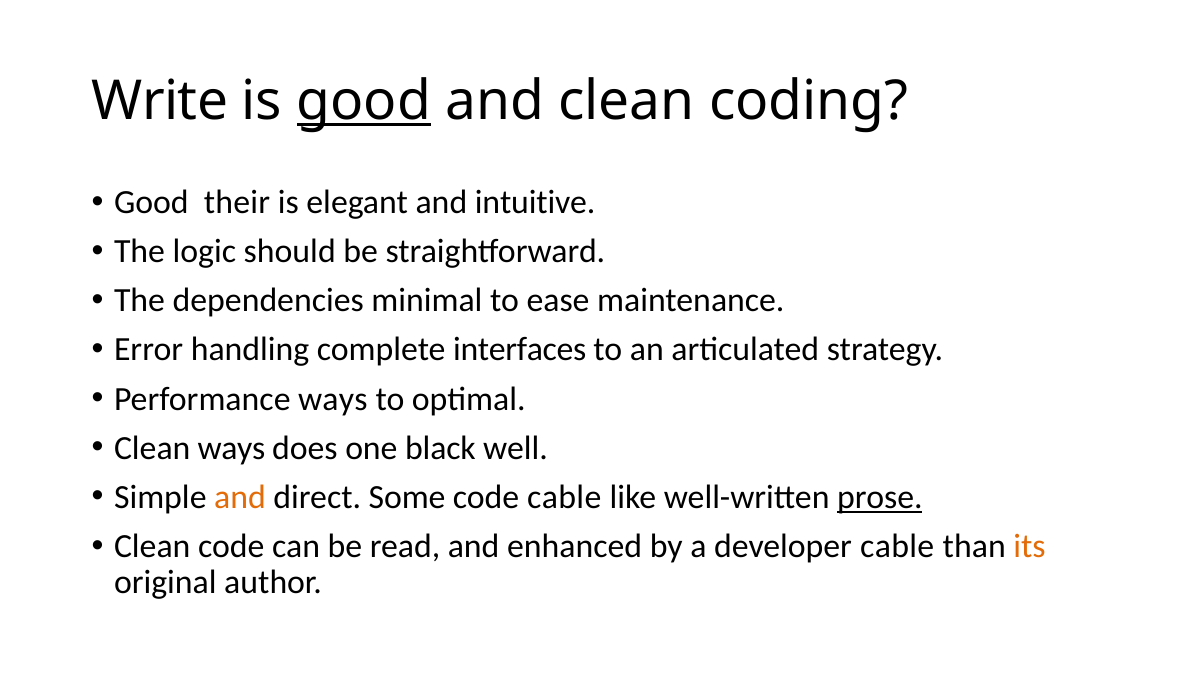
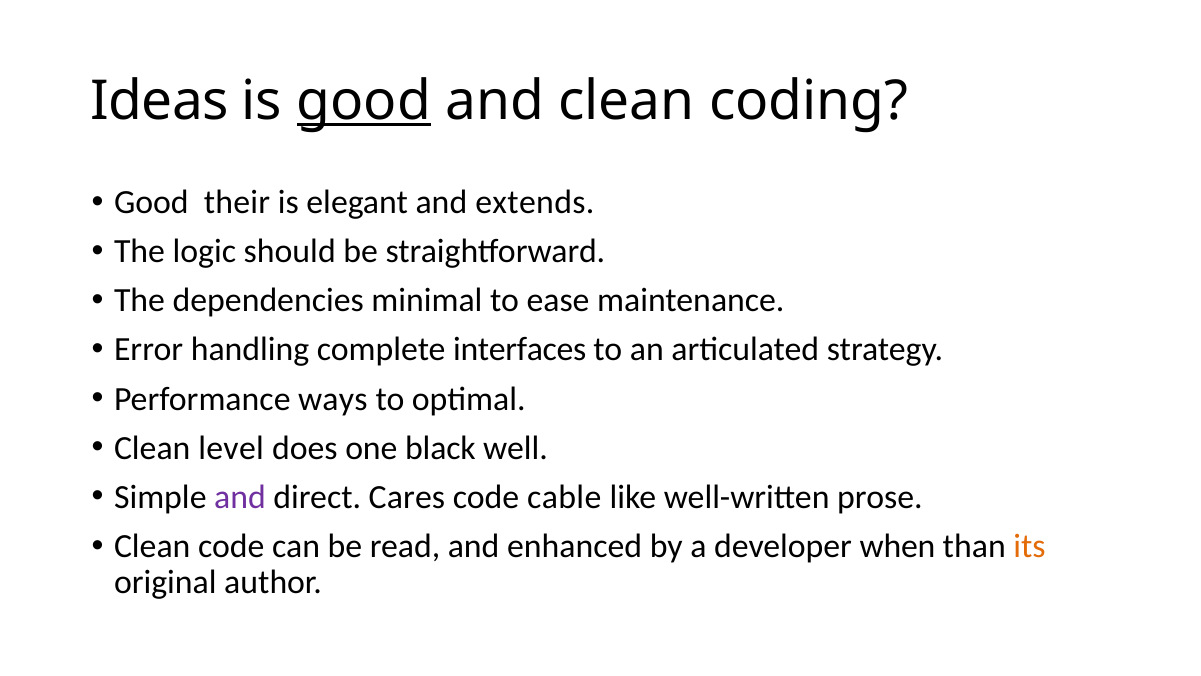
Write: Write -> Ideas
intuitive: intuitive -> extends
Clean ways: ways -> level
and at (240, 497) colour: orange -> purple
Some: Some -> Cares
prose underline: present -> none
developer cable: cable -> when
